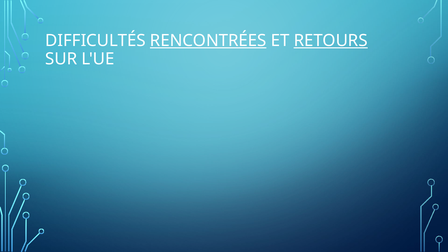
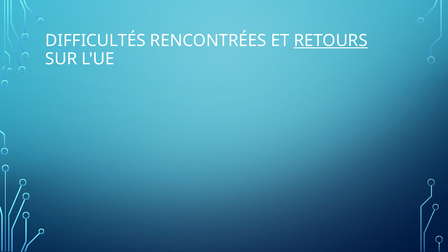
RENCONTRÉES underline: present -> none
